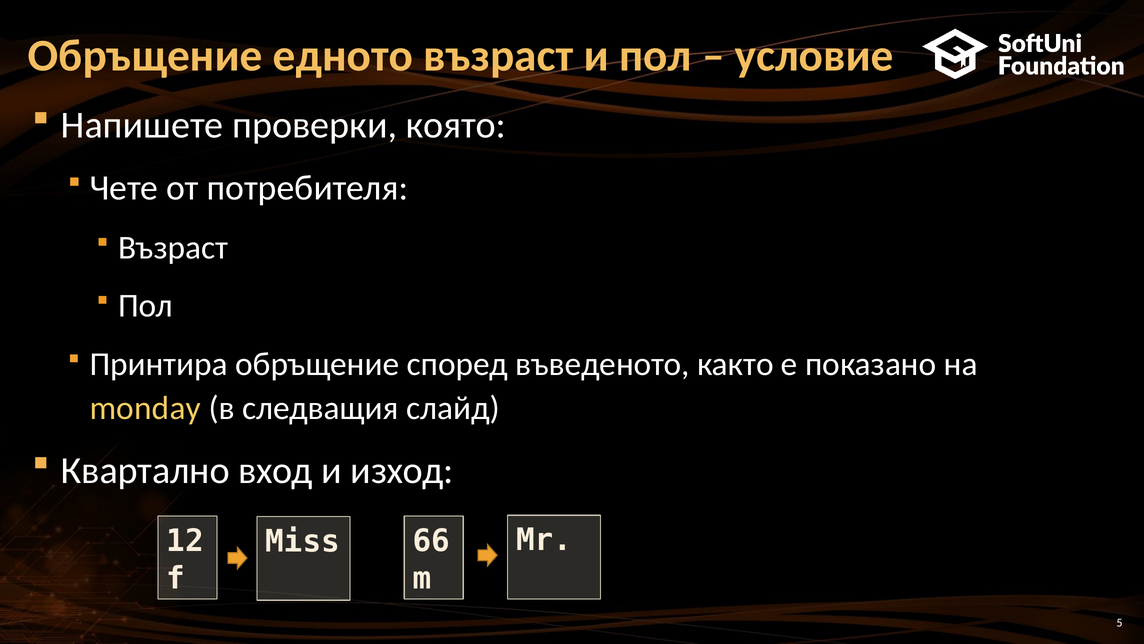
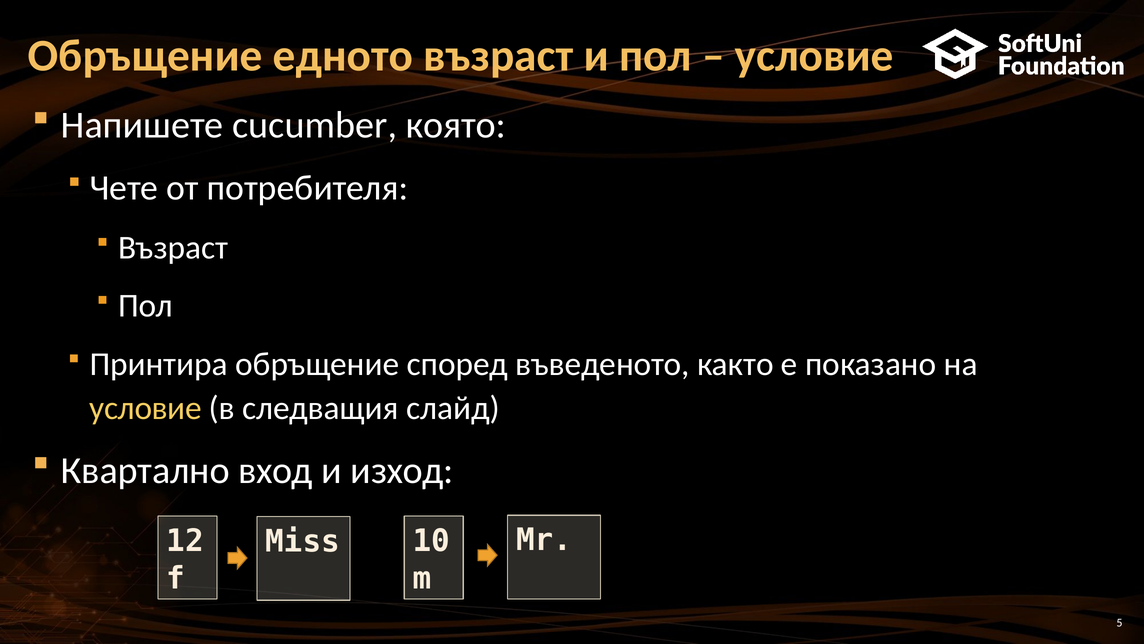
проверки: проверки -> cucumber
monday at (145, 408): monday -> условие
66: 66 -> 10
